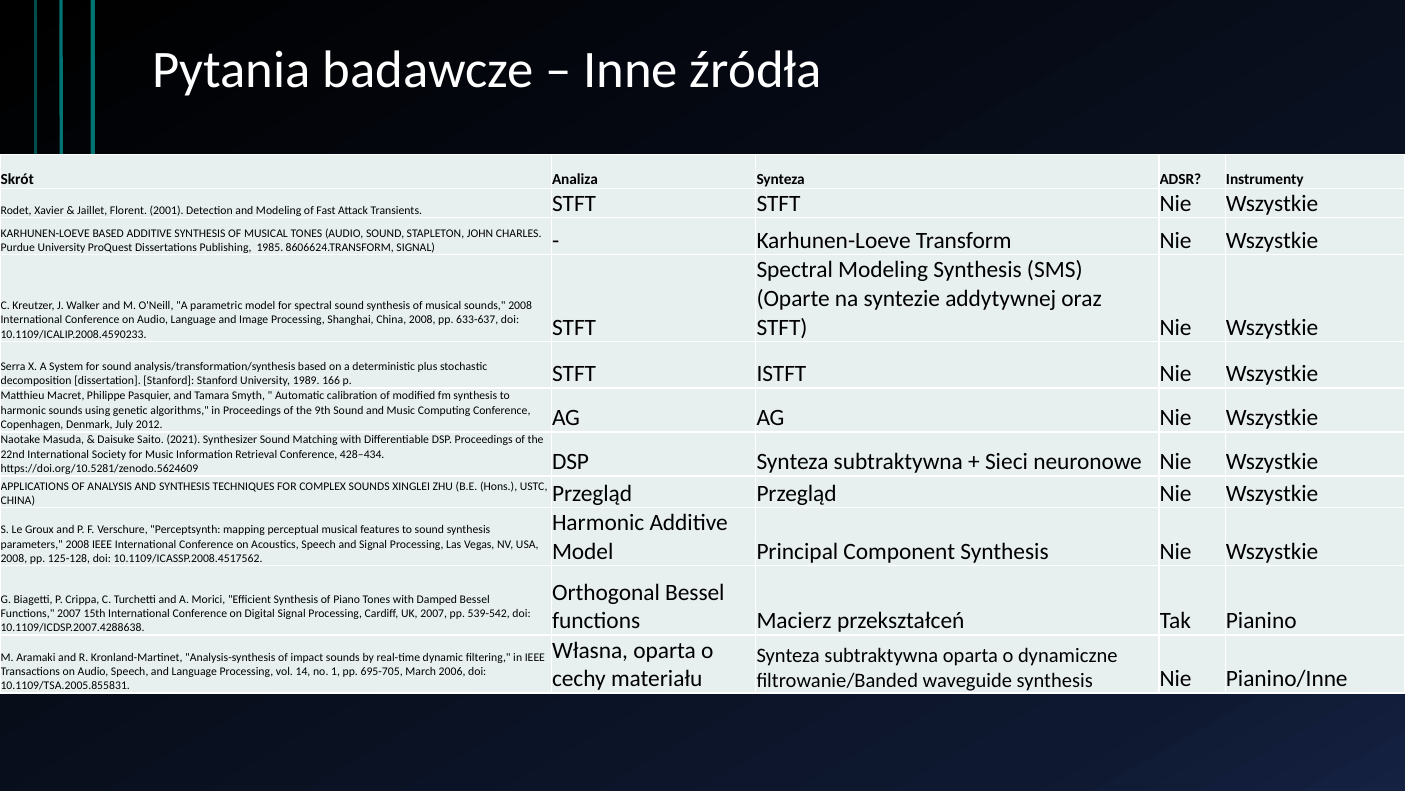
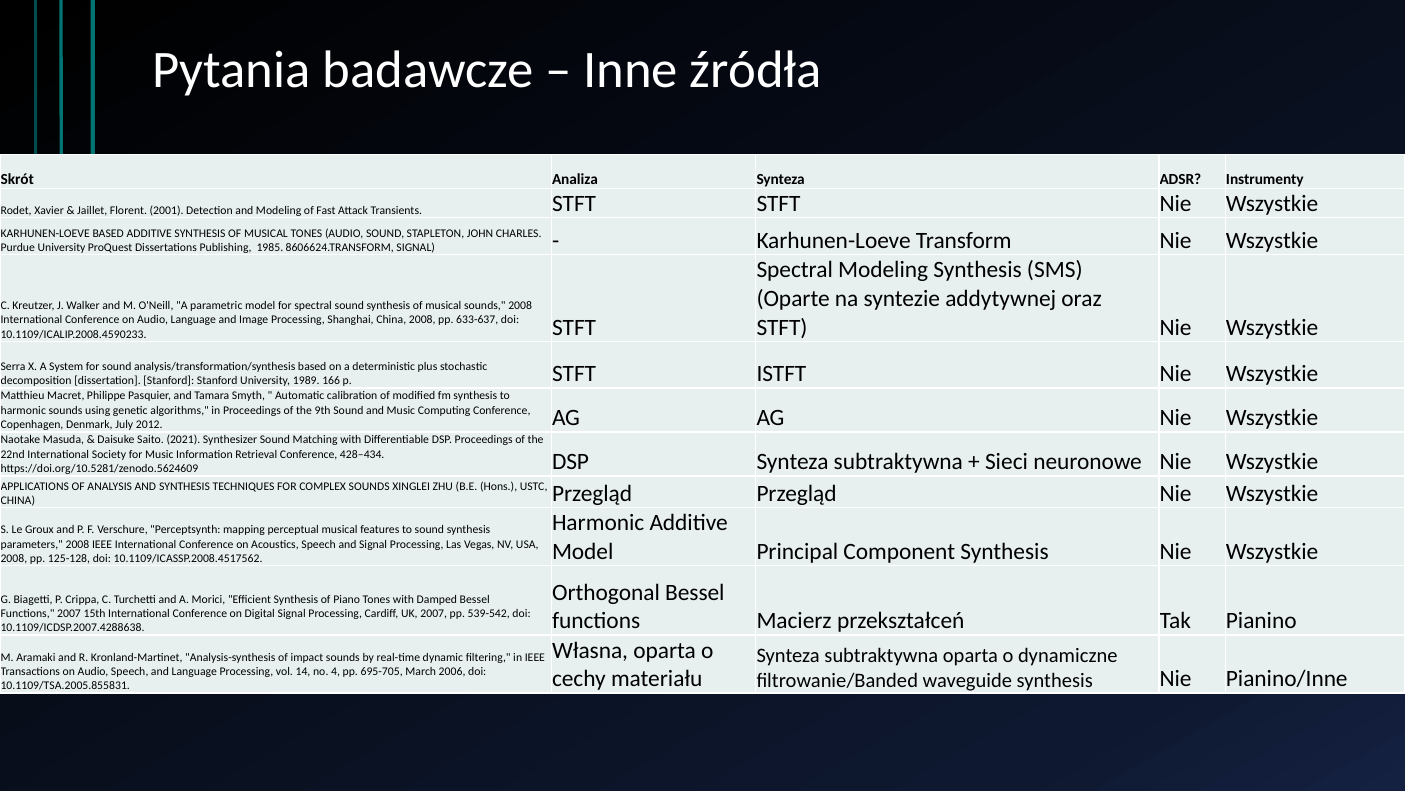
1: 1 -> 4
